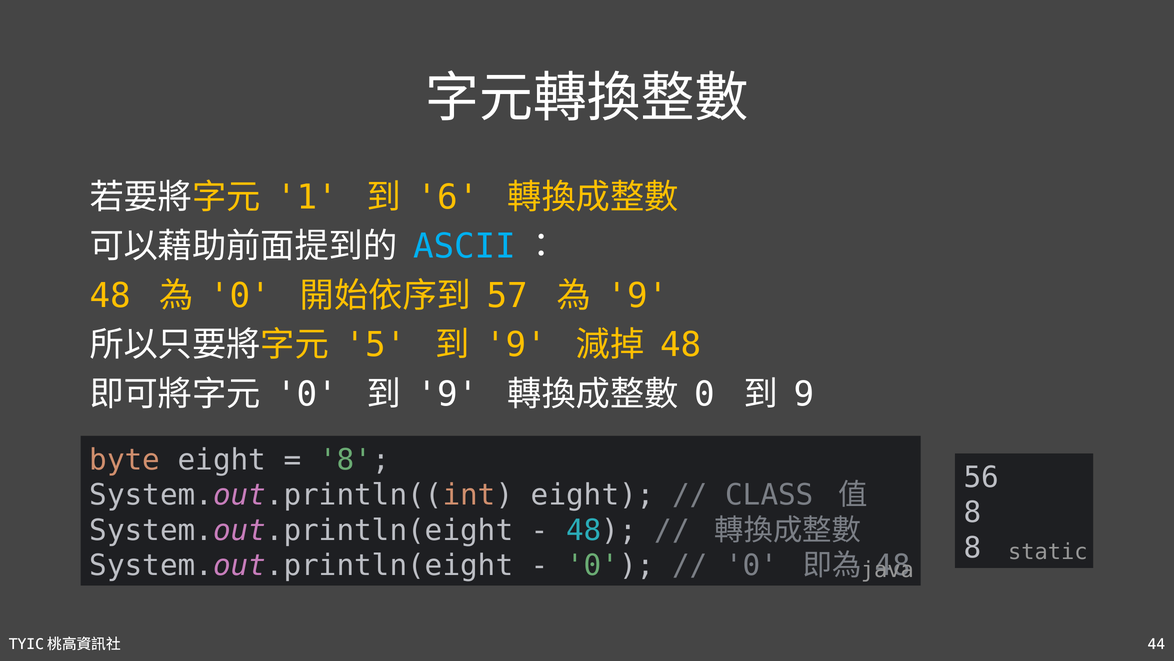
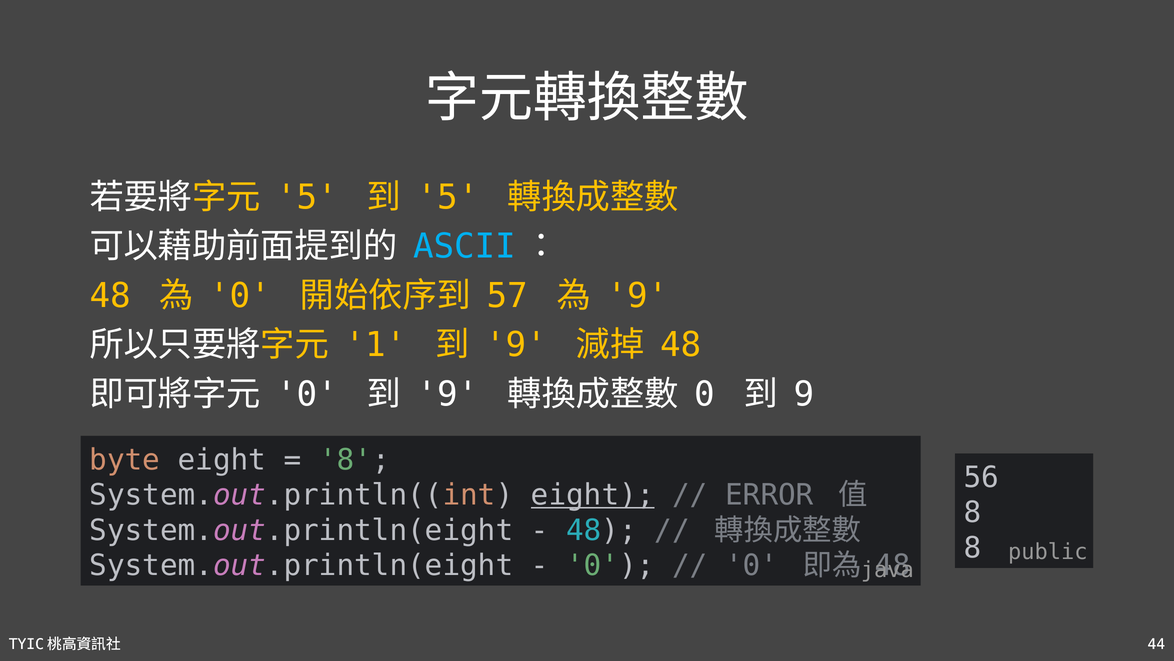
1 at (307, 197): 1 -> 5
6 at (448, 197): 6 -> 5
5: 5 -> 1
eight at (593, 495) underline: none -> present
CLASS: CLASS -> ERROR
static: static -> public
